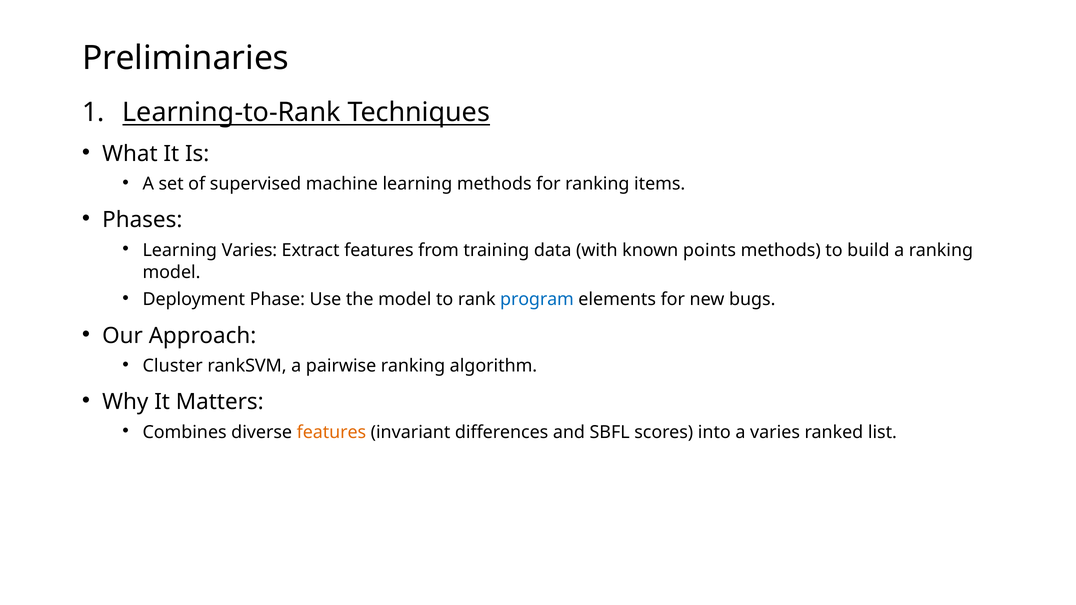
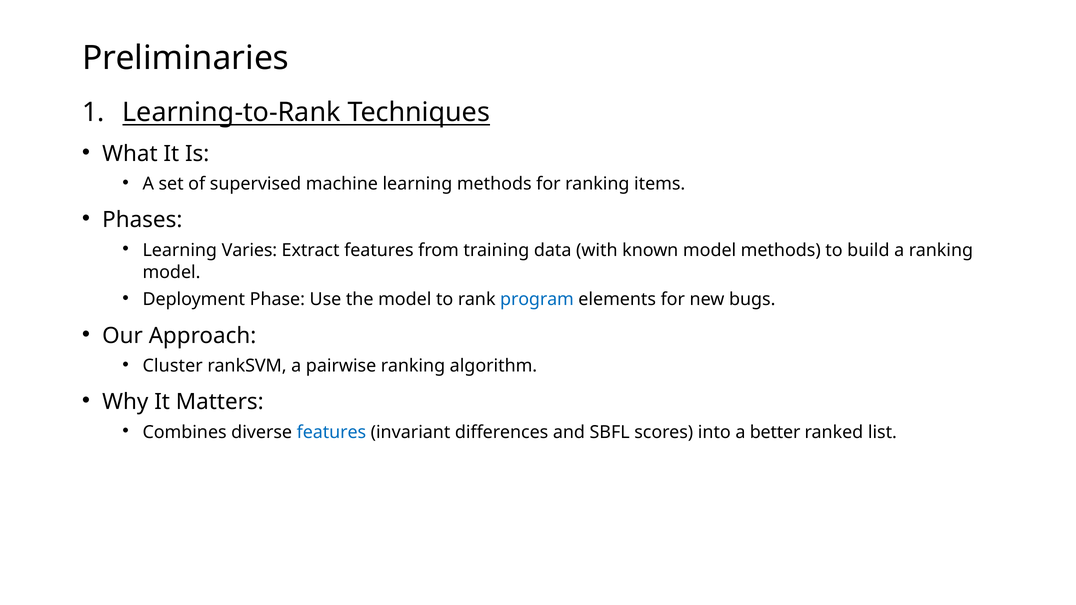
known points: points -> model
features at (331, 432) colour: orange -> blue
a varies: varies -> better
